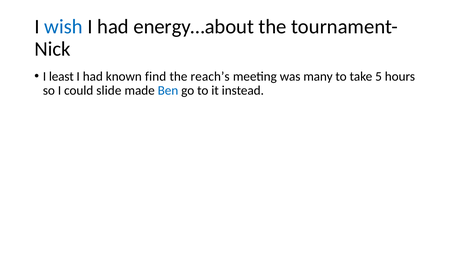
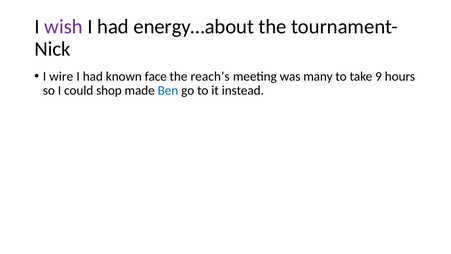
wish colour: blue -> purple
least: least -> wire
find: find -> face
5: 5 -> 9
slide: slide -> shop
